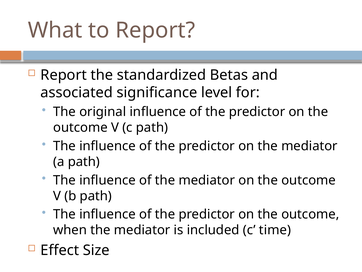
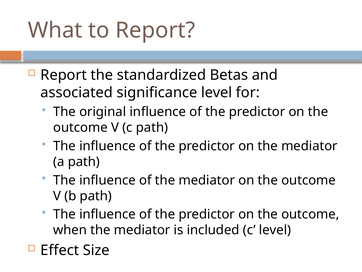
c time: time -> level
